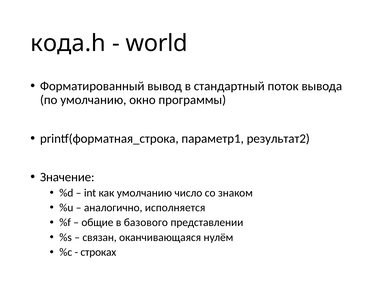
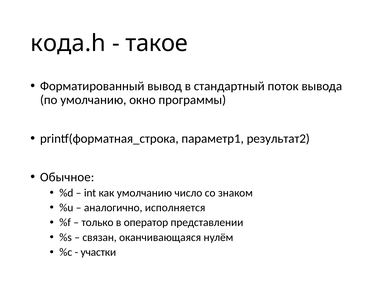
world: world -> такое
Значение: Значение -> Обычное
общие: общие -> только
базового: базового -> оператор
строках: строках -> участки
